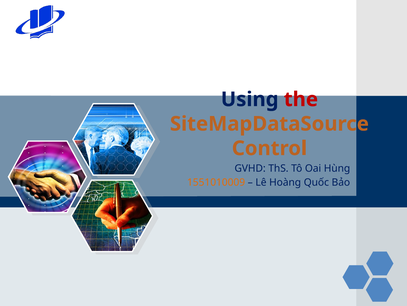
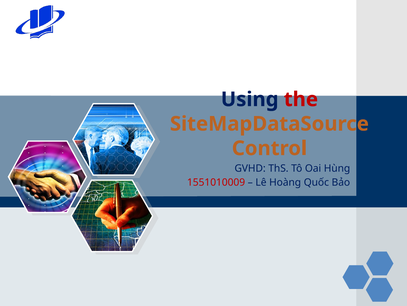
1551010009 colour: orange -> red
